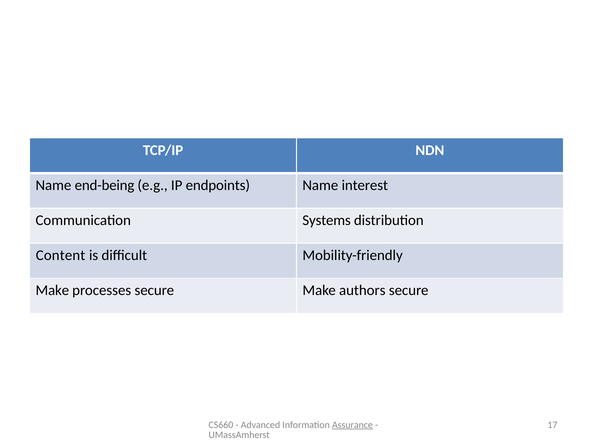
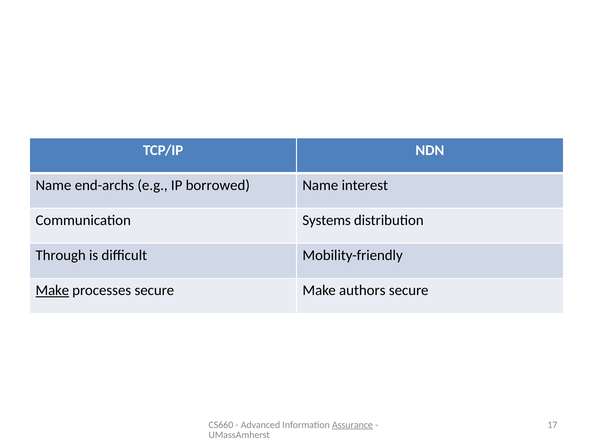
end-being: end-being -> end-archs
endpoints: endpoints -> borrowed
Content: Content -> Through
Make at (52, 290) underline: none -> present
